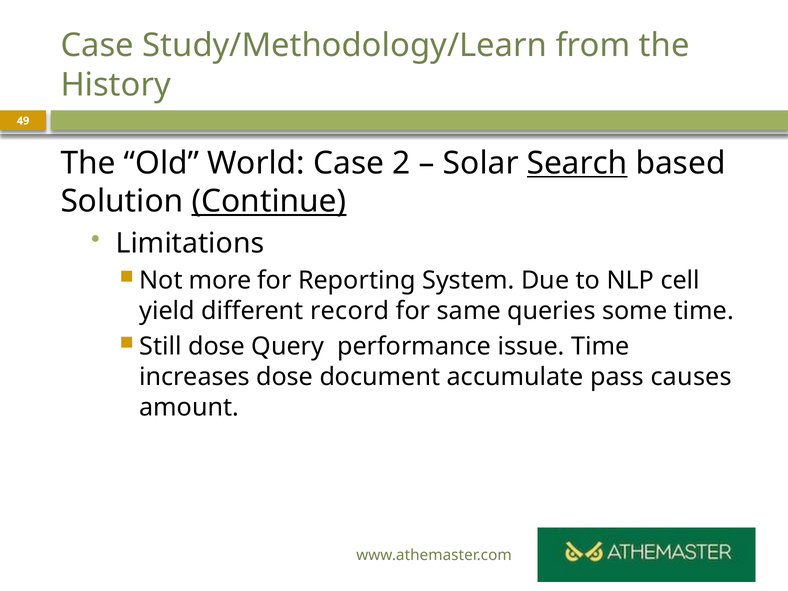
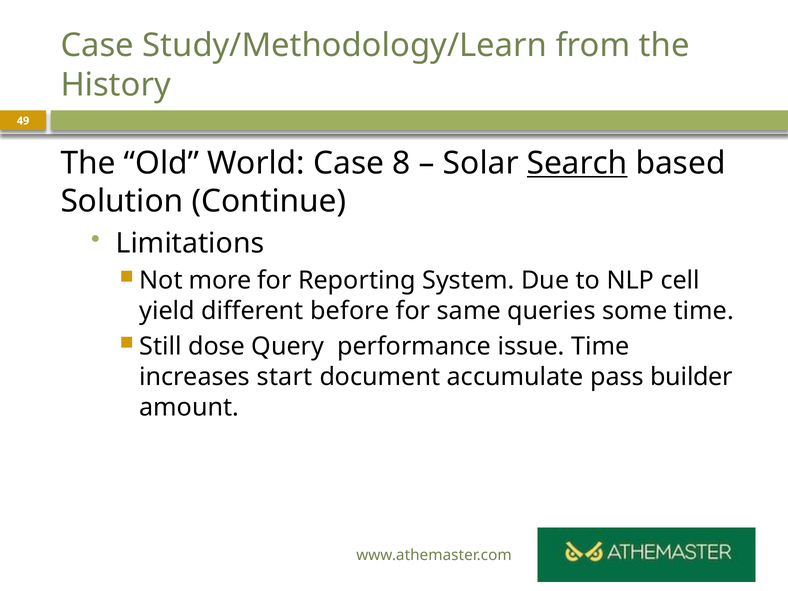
2: 2 -> 8
Continue underline: present -> none
record: record -> before
increases dose: dose -> start
causes: causes -> builder
